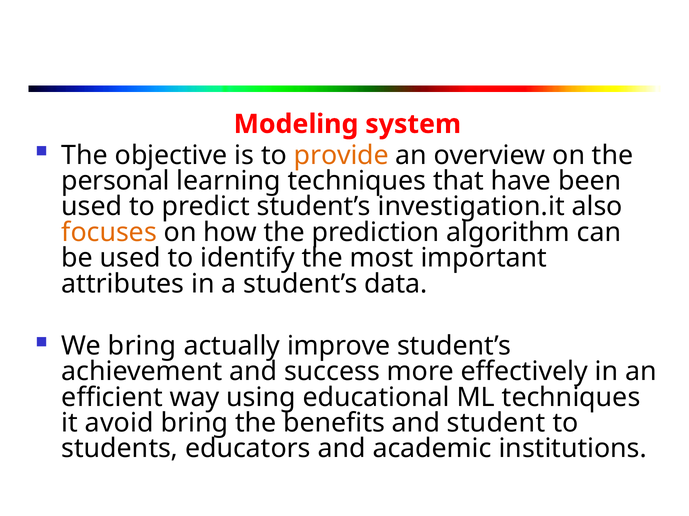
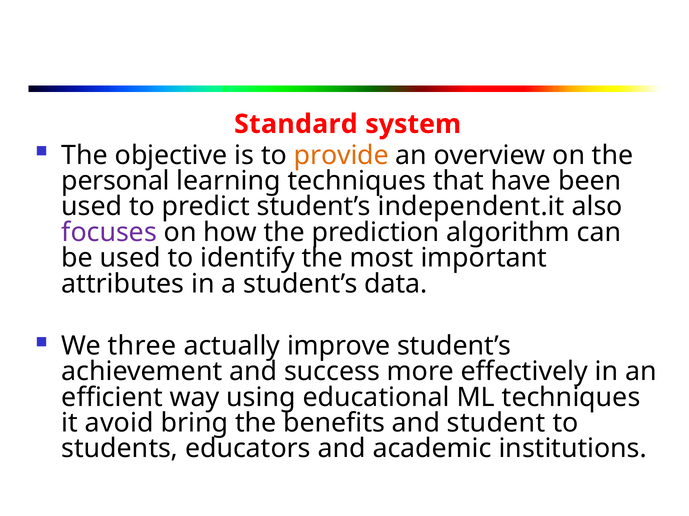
Modeling: Modeling -> Standard
investigation.it: investigation.it -> independent.it
focuses colour: orange -> purple
We bring: bring -> three
